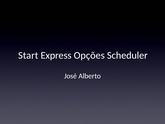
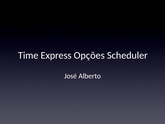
Start: Start -> Time
